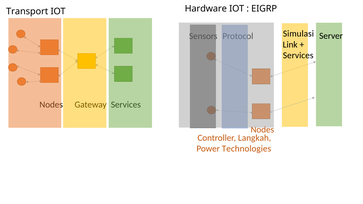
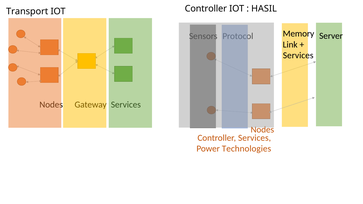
Hardware at (206, 9): Hardware -> Controller
EIGRP: EIGRP -> HASIL
Simulasi: Simulasi -> Memory
Controller Langkah: Langkah -> Services
